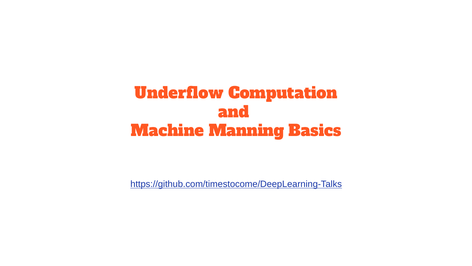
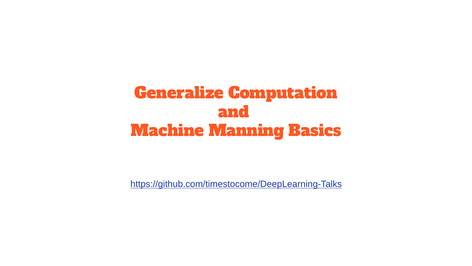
Underflow: Underflow -> Generalize
